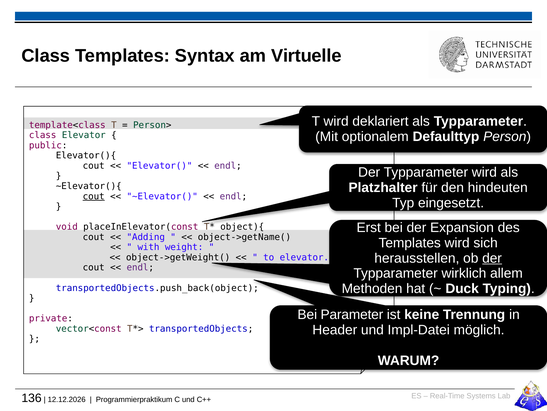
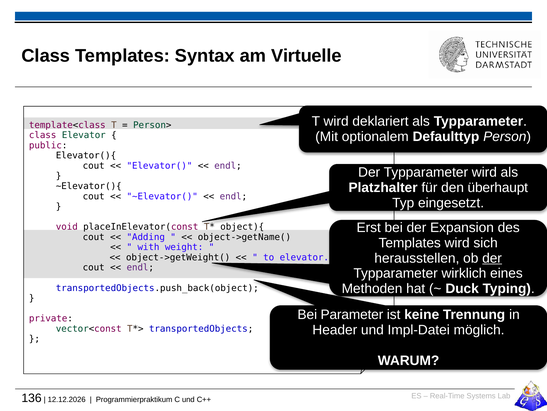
hindeuten: hindeuten -> überhaupt
cout at (94, 196) underline: present -> none
allem: allem -> eines
